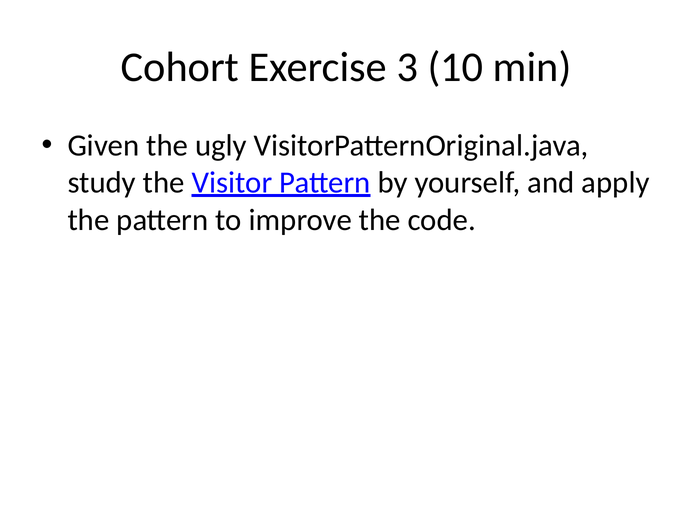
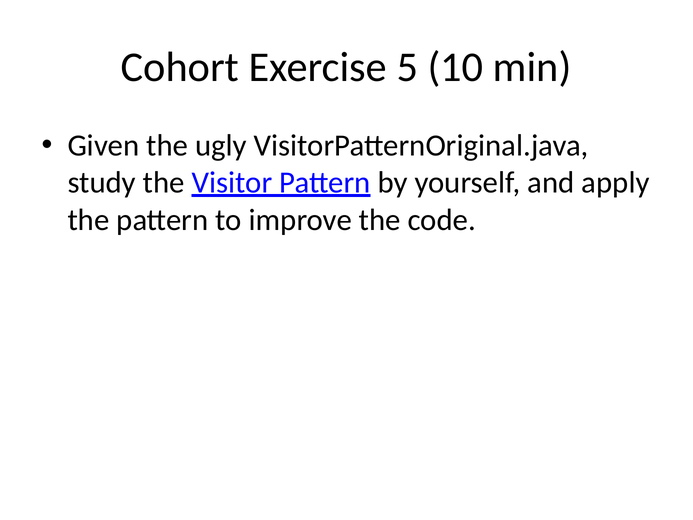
3: 3 -> 5
